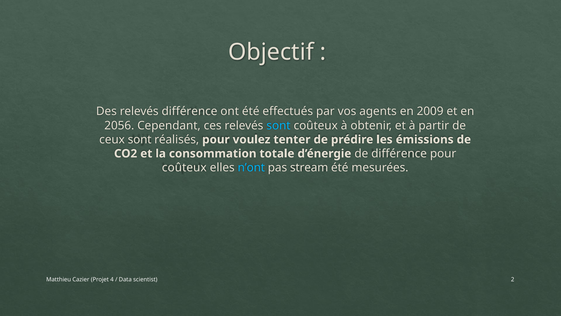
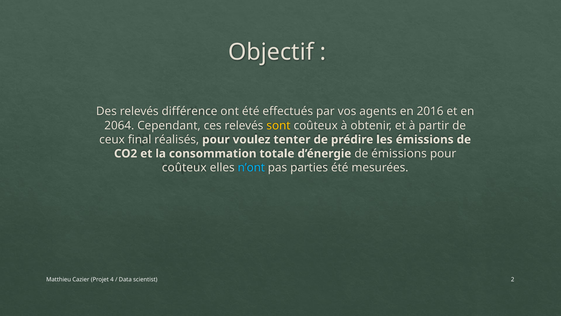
2009: 2009 -> 2016
2056: 2056 -> 2064
sont at (278, 125) colour: light blue -> yellow
ceux sont: sont -> final
de différence: différence -> émissions
stream: stream -> parties
